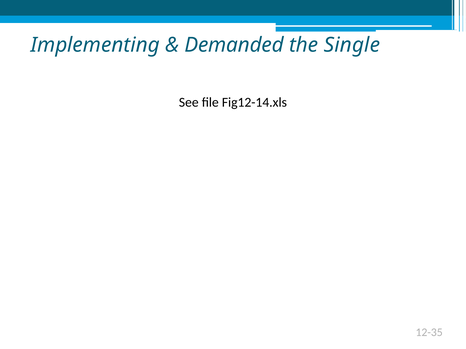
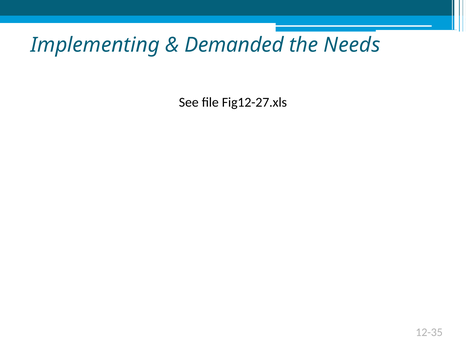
Single: Single -> Needs
Fig12-14.xls: Fig12-14.xls -> Fig12-27.xls
